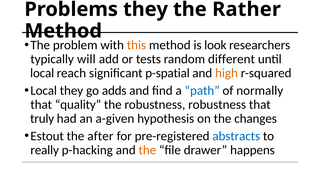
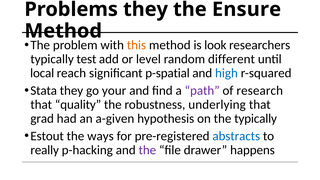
Rather: Rather -> Ensure
will: will -> test
tests: tests -> level
high colour: orange -> blue
Local at (44, 91): Local -> Stata
adds: adds -> your
path colour: blue -> purple
normally: normally -> research
robustness robustness: robustness -> underlying
truly: truly -> grad
the changes: changes -> typically
after: after -> ways
the at (147, 150) colour: orange -> purple
